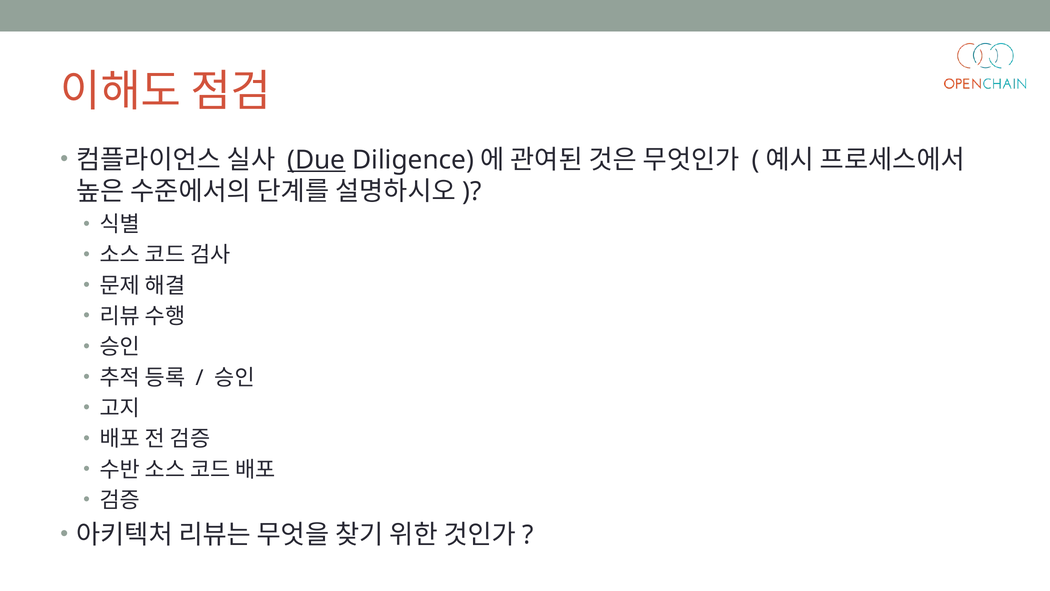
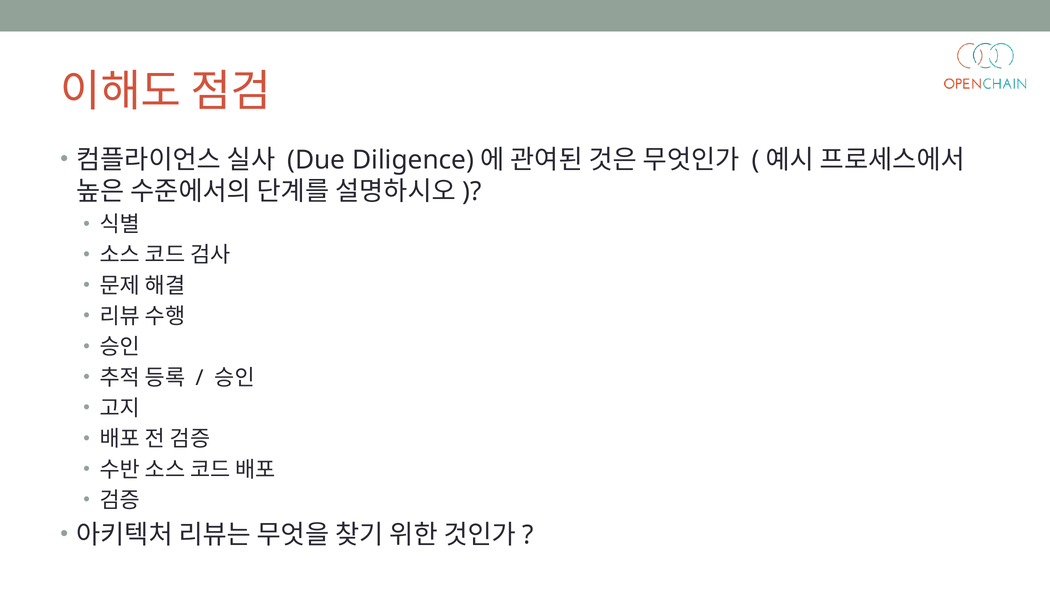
Due underline: present -> none
